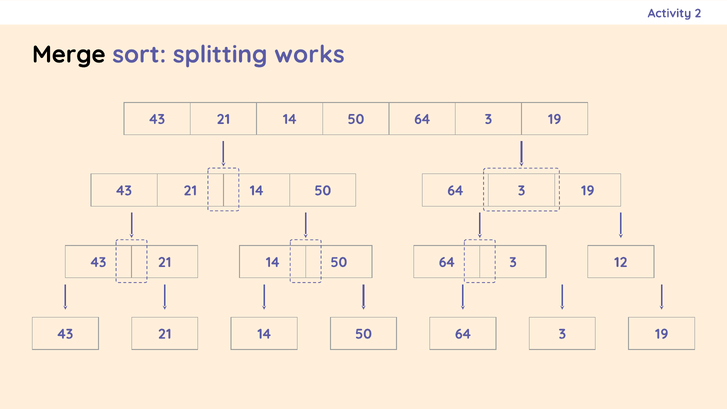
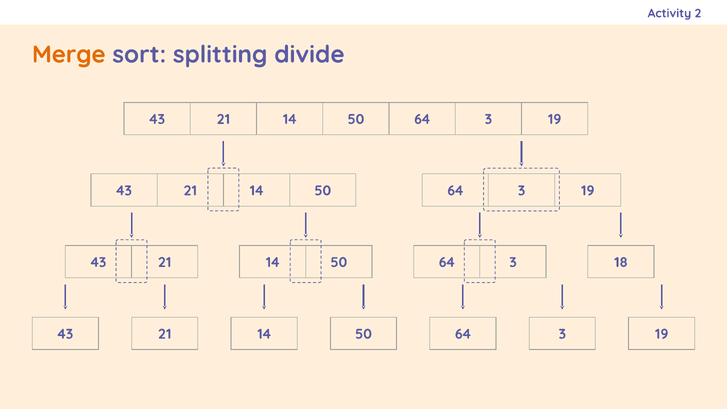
Merge colour: black -> orange
works: works -> divide
12: 12 -> 18
